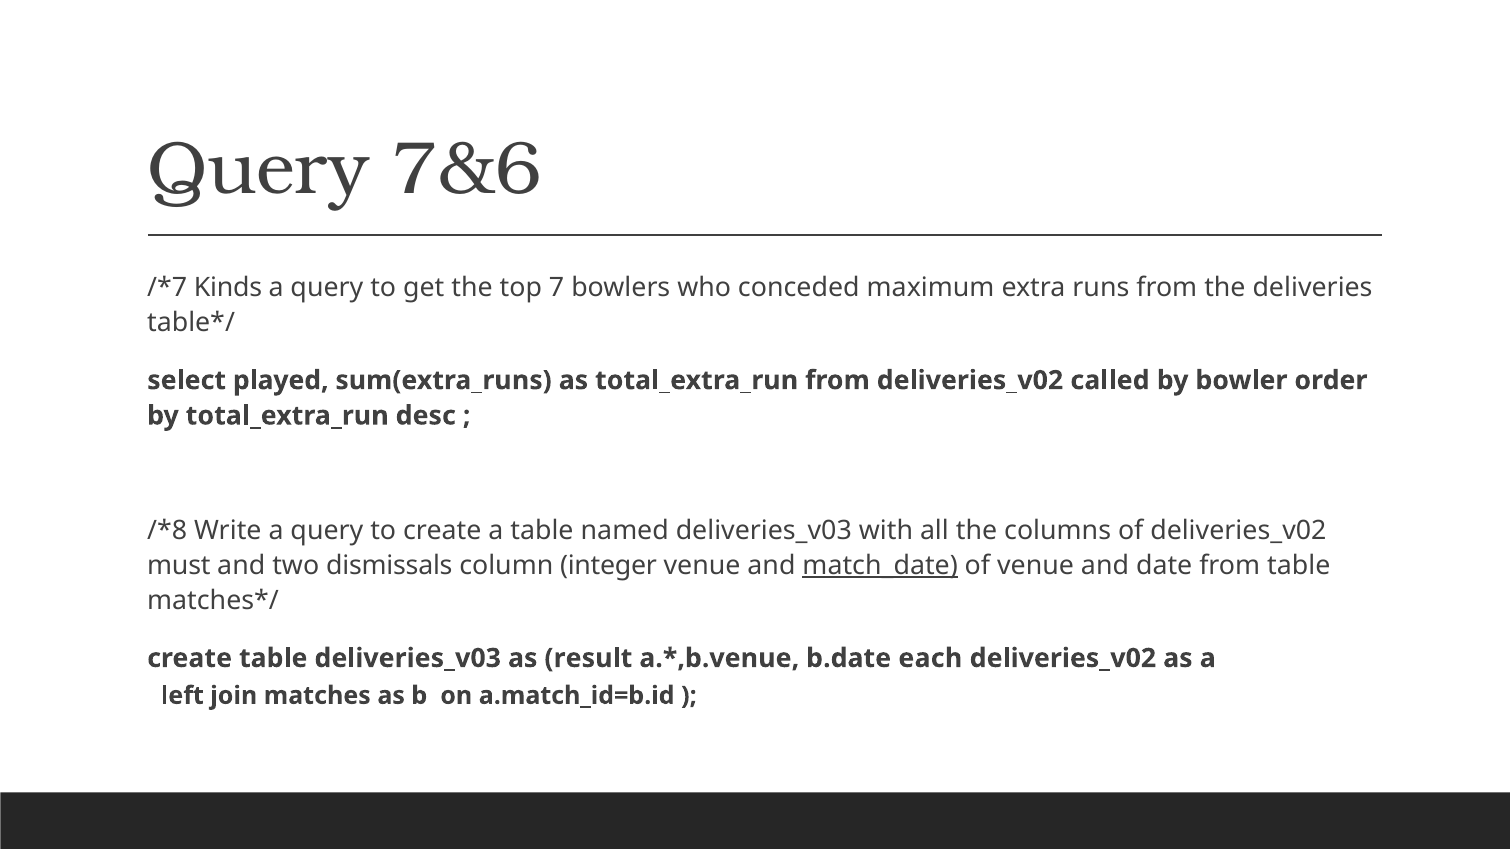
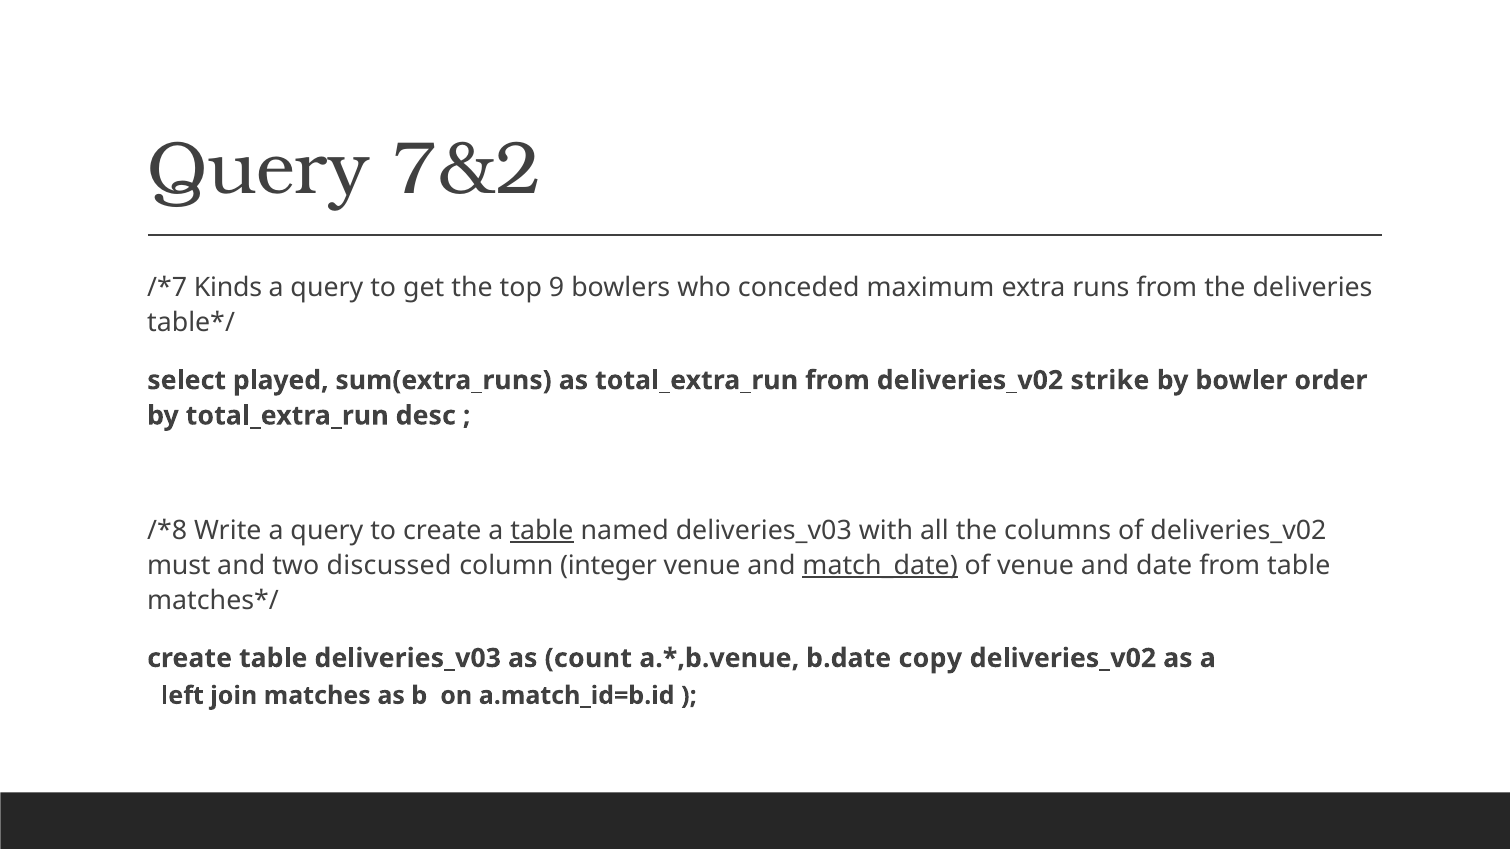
7&6: 7&6 -> 7&2
7: 7 -> 9
called: called -> strike
table at (542, 531) underline: none -> present
dismissals: dismissals -> discussed
result: result -> count
each: each -> copy
